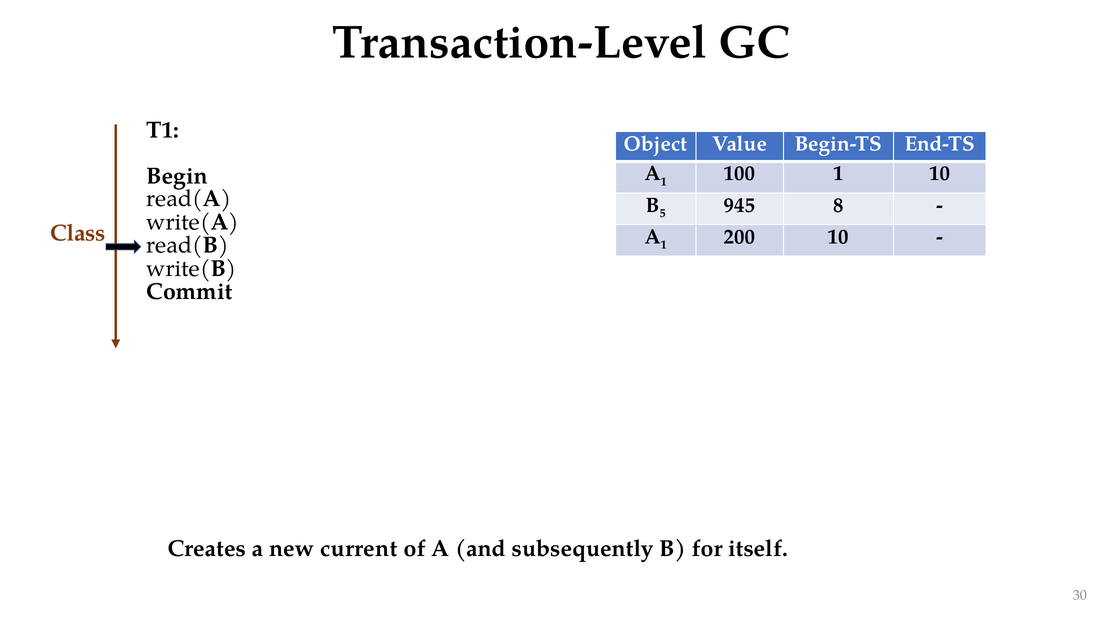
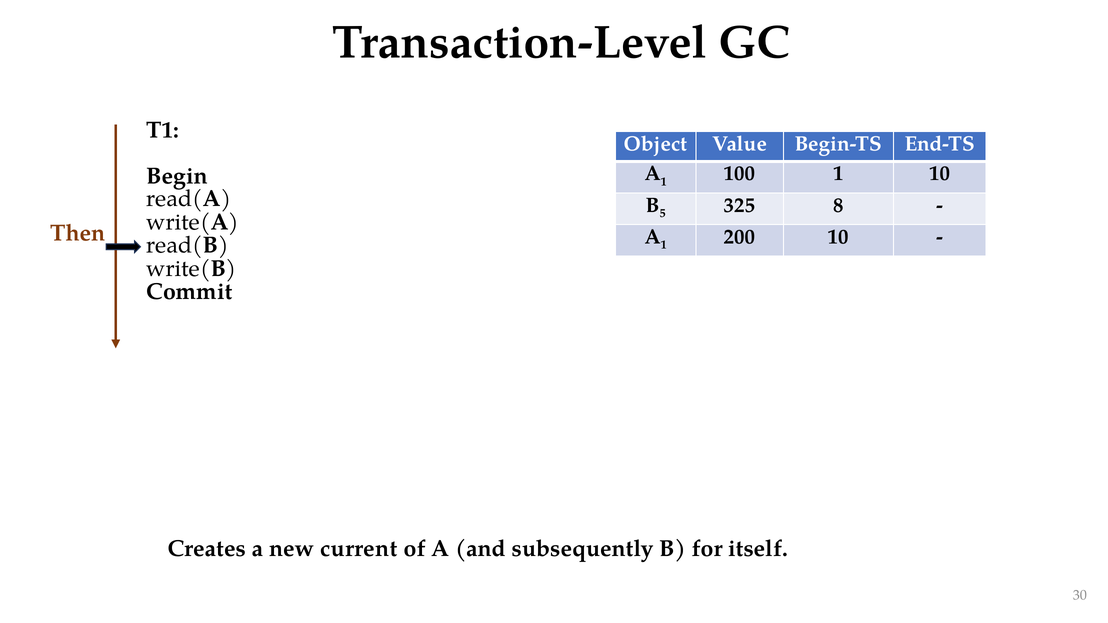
945: 945 -> 325
Class: Class -> Then
